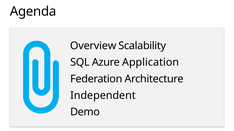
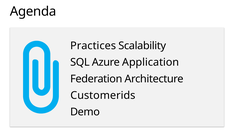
Overview: Overview -> Practices
Independent: Independent -> Customerids
